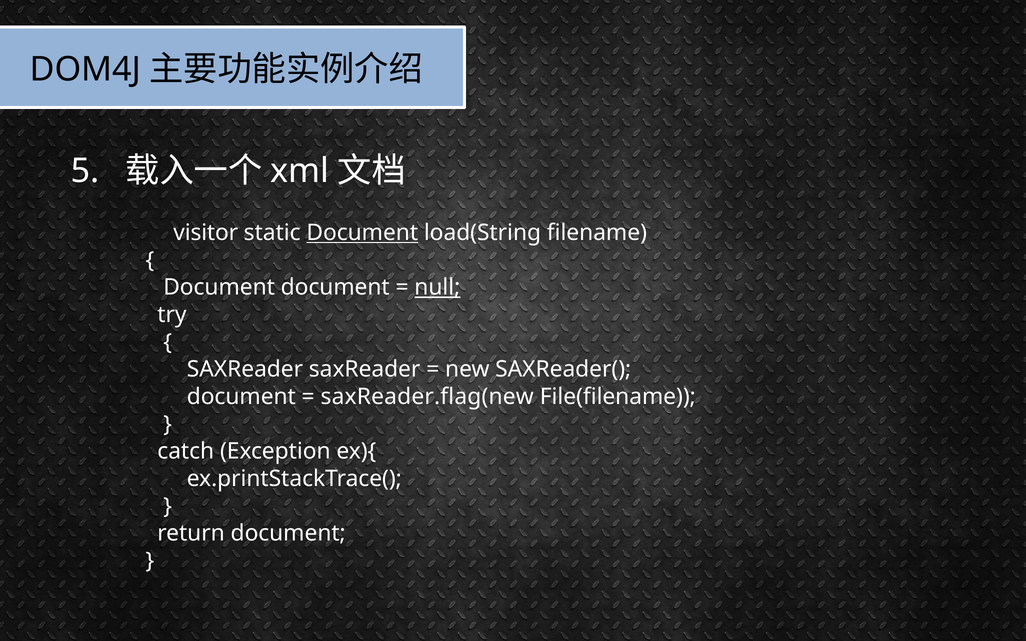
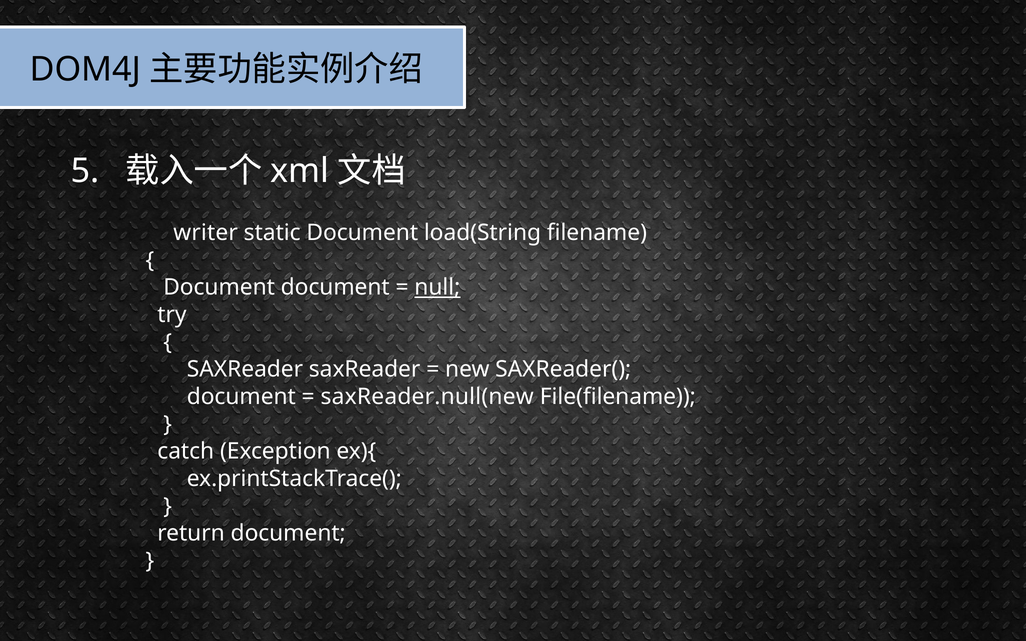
visitor: visitor -> writer
Document at (362, 233) underline: present -> none
saxReader.flag(new: saxReader.flag(new -> saxReader.null(new
